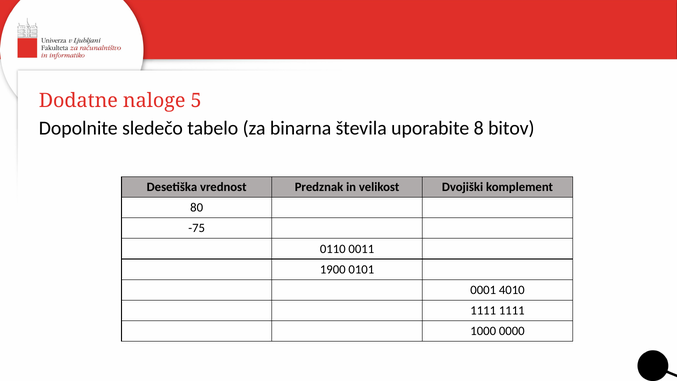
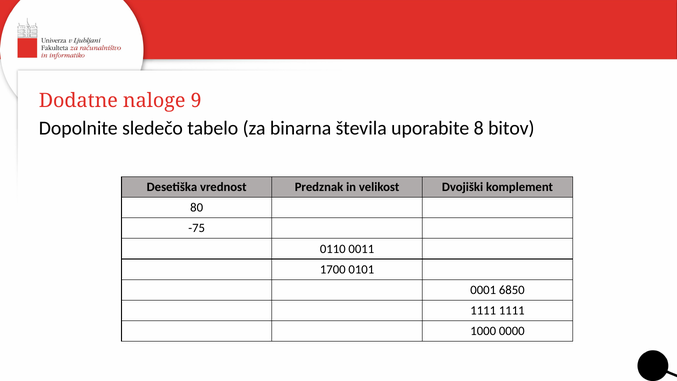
5: 5 -> 9
1900: 1900 -> 1700
4010: 4010 -> 6850
